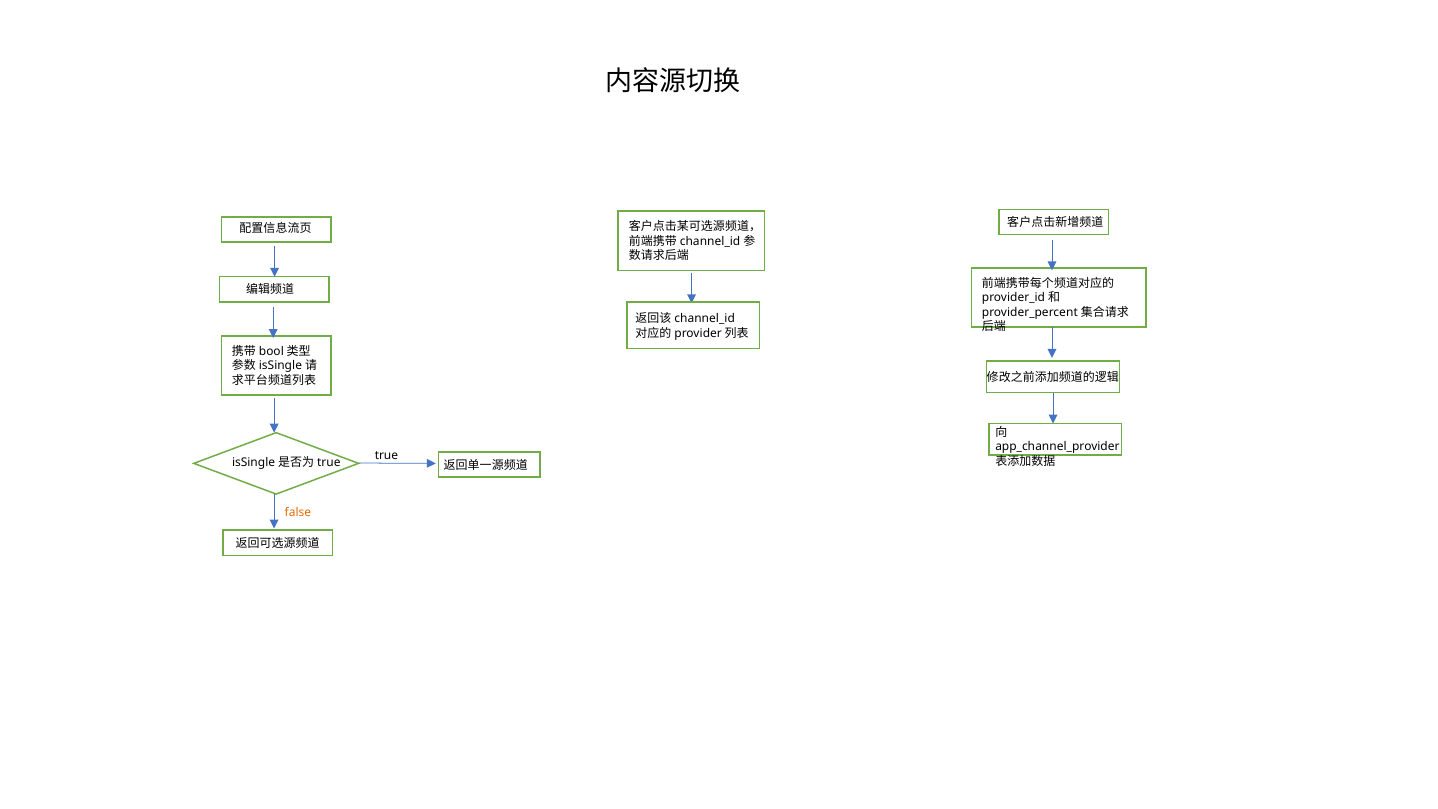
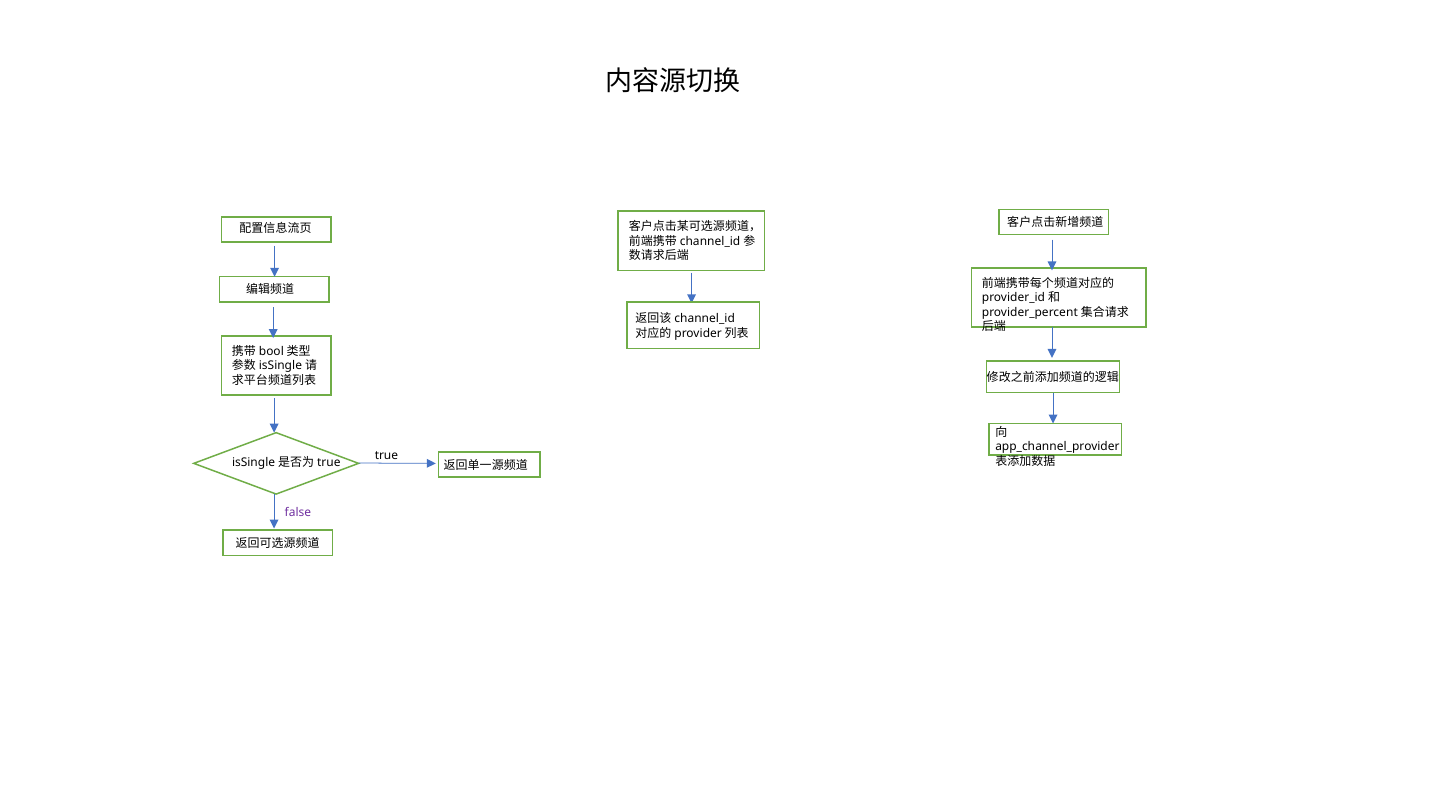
false colour: orange -> purple
